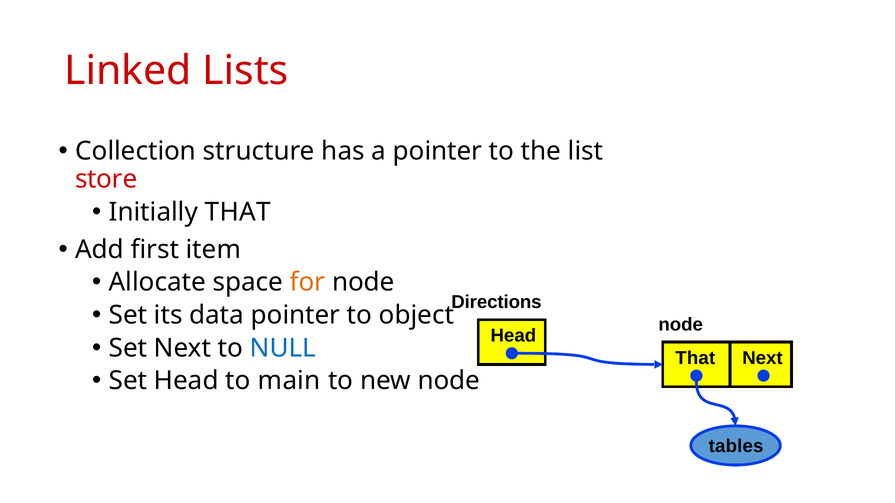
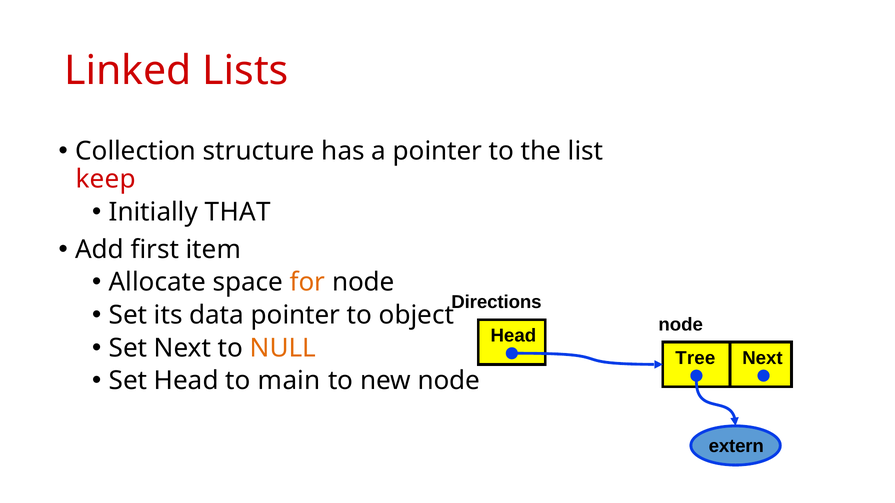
store: store -> keep
NULL colour: blue -> orange
That at (695, 358): That -> Tree
tables: tables -> extern
